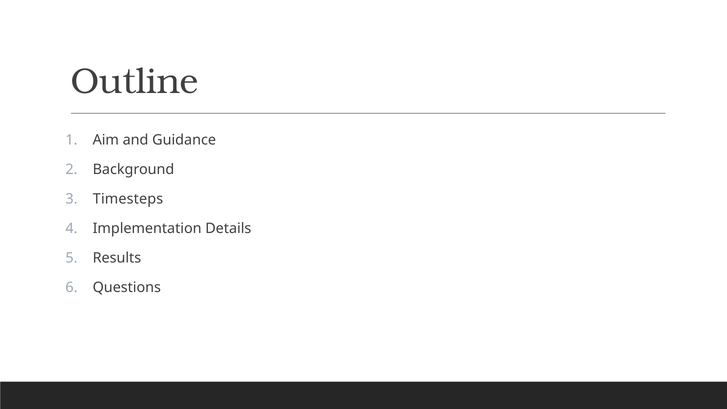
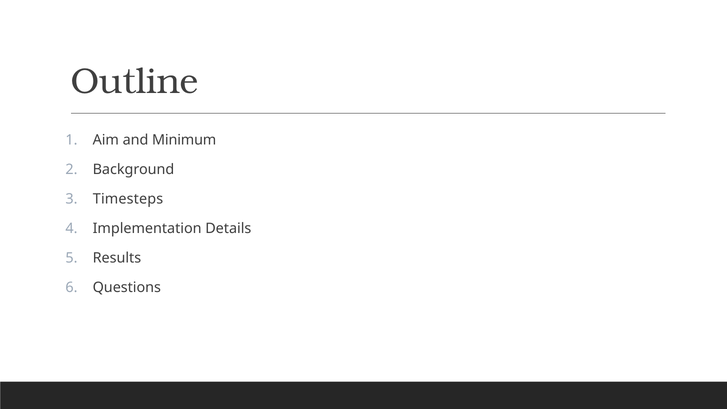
Guidance: Guidance -> Minimum
